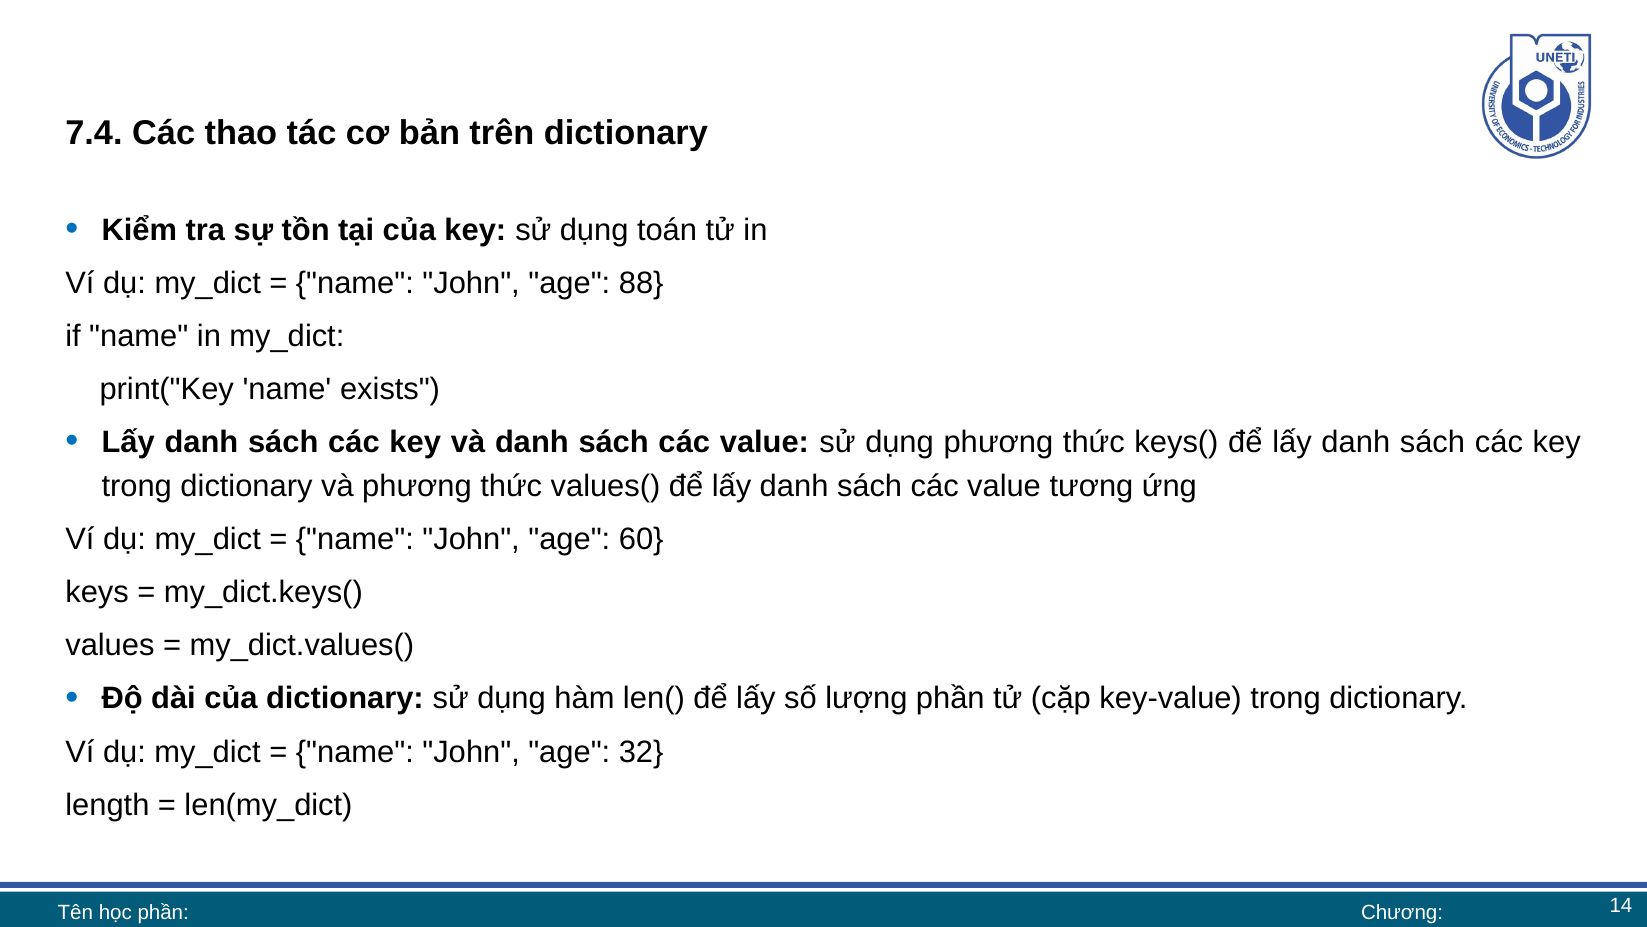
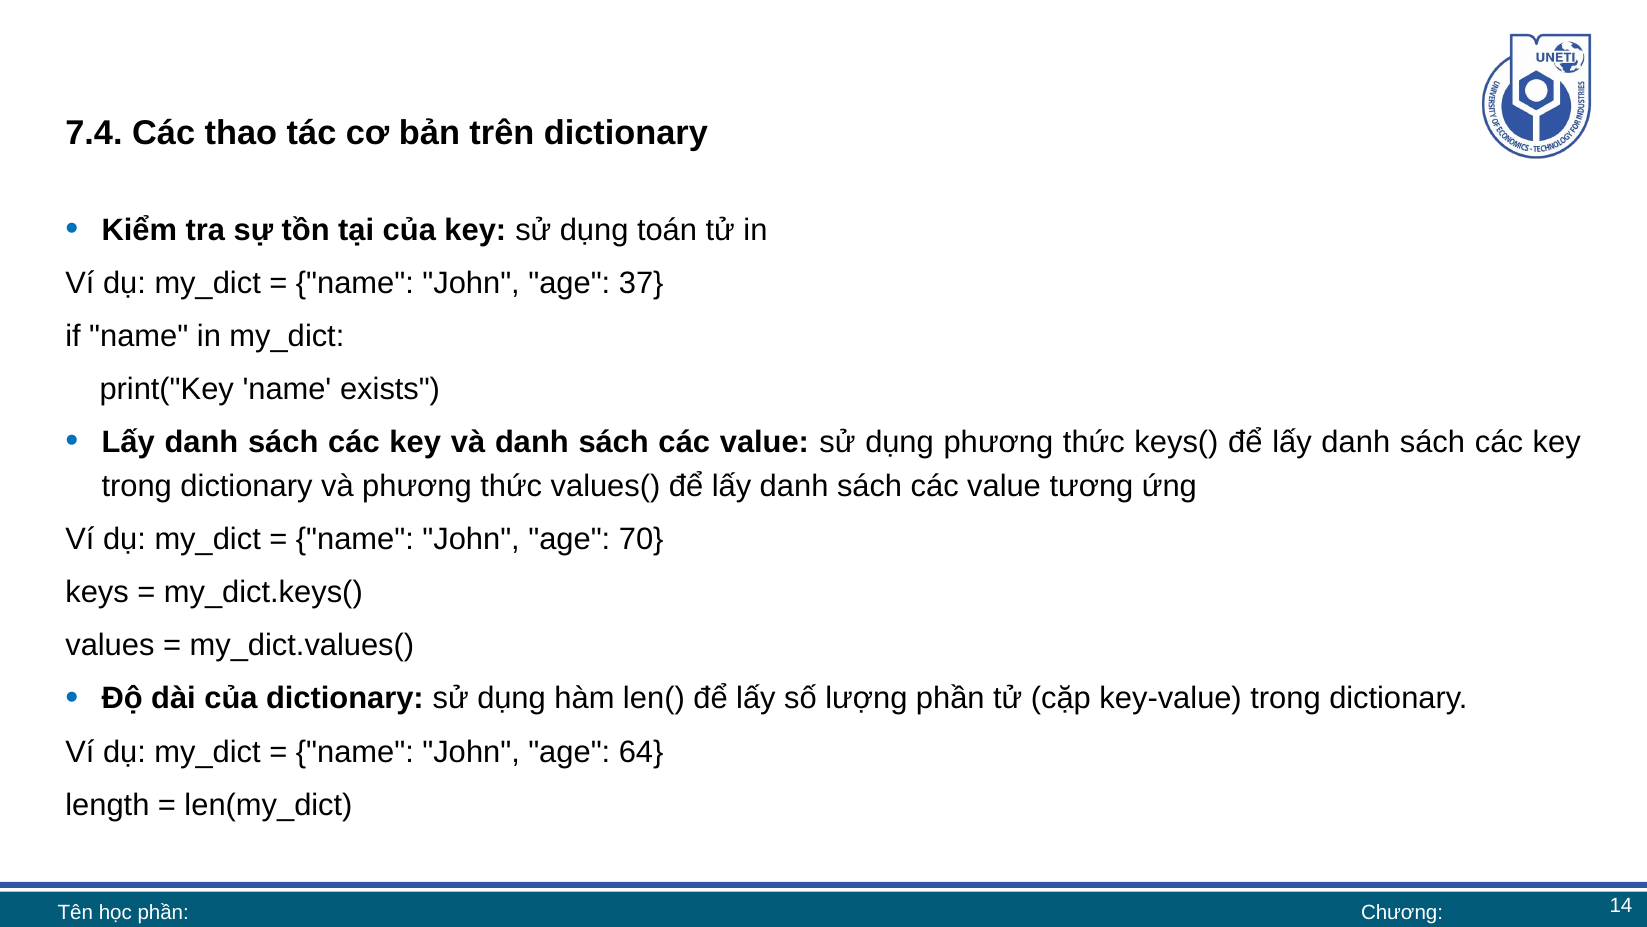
88: 88 -> 37
60: 60 -> 70
32: 32 -> 64
